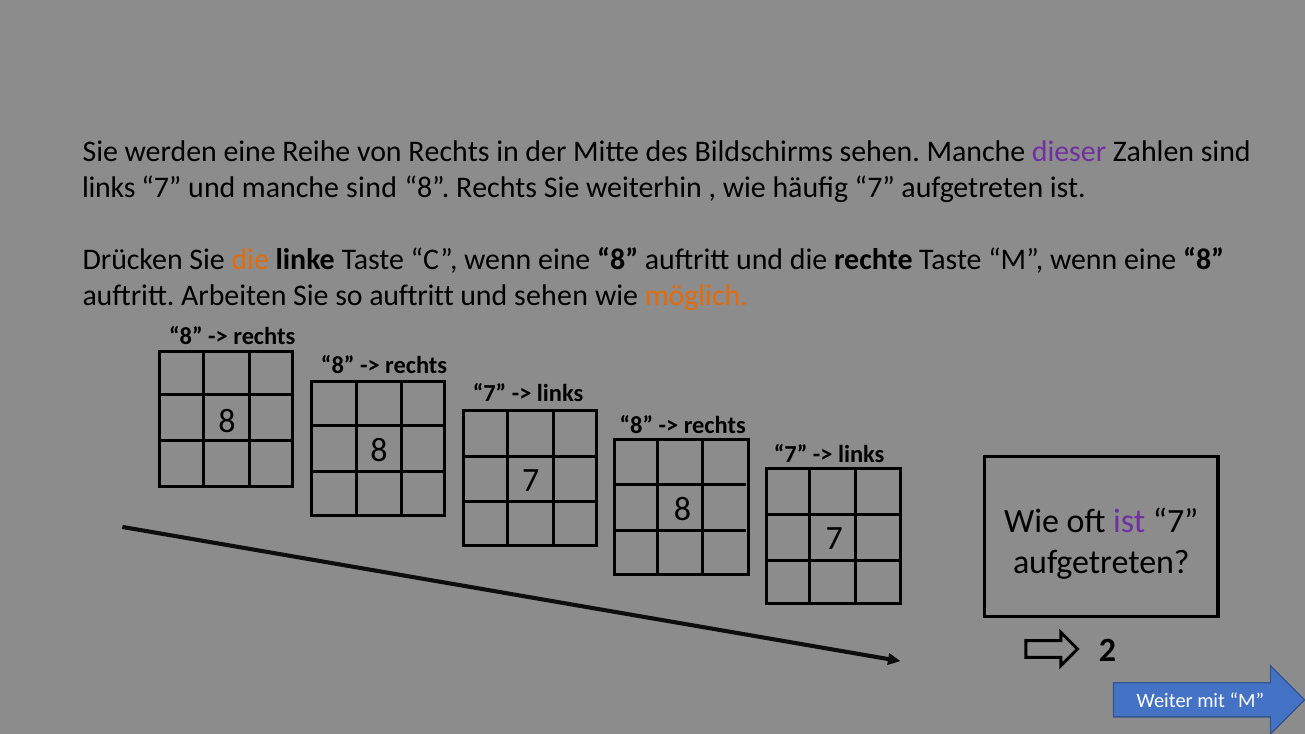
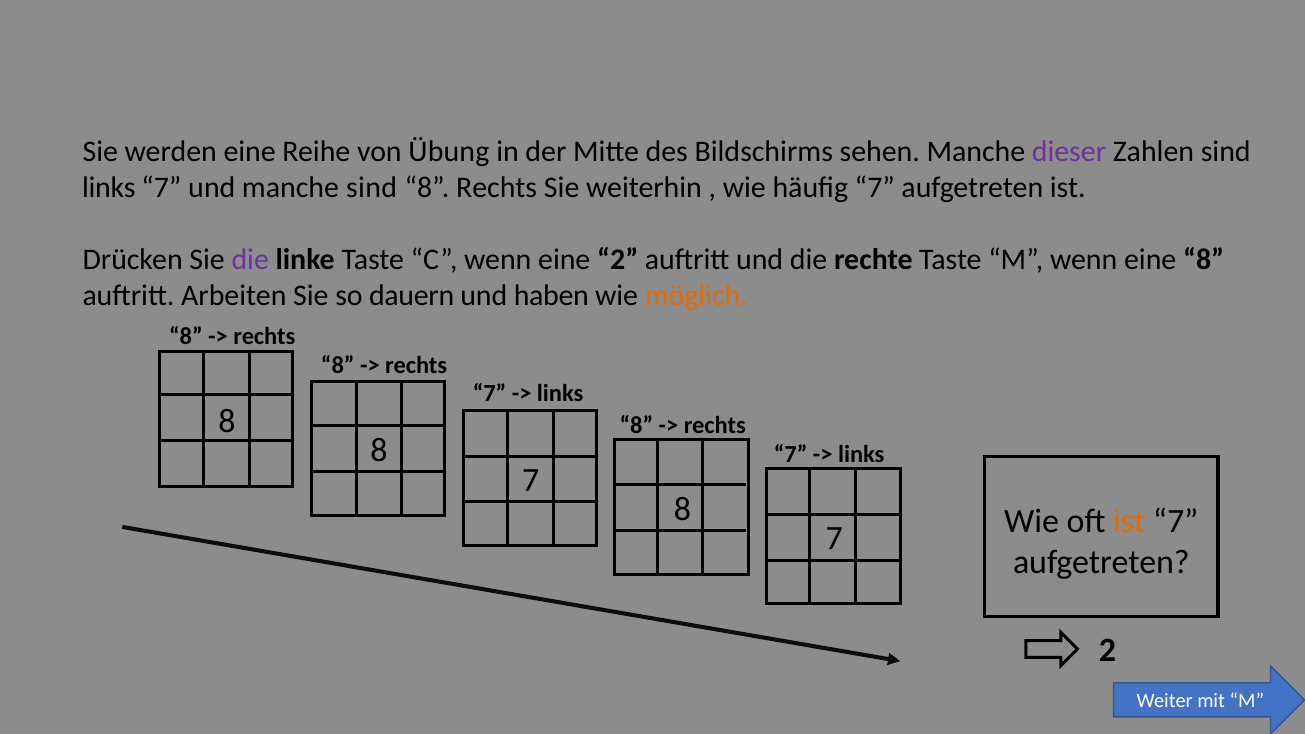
von Rechts: Rechts -> Übung
die at (250, 259) colour: orange -> purple
C wenn eine 8: 8 -> 2
so auftritt: auftritt -> dauern
und sehen: sehen -> haben
ist at (1129, 521) colour: purple -> orange
